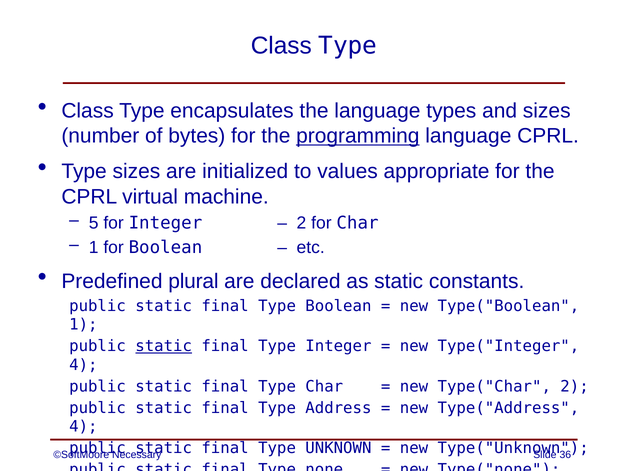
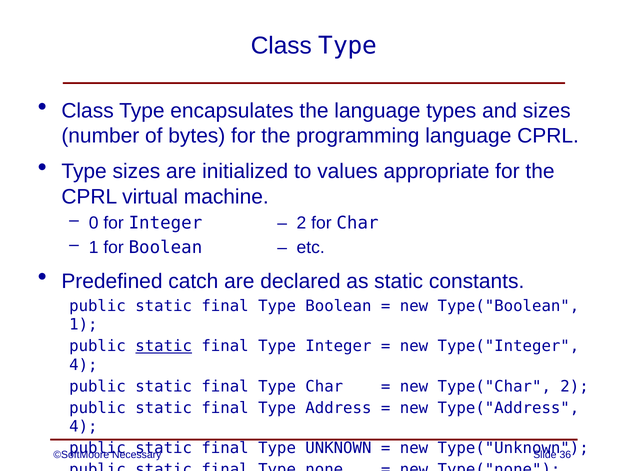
programming underline: present -> none
5: 5 -> 0
plural: plural -> catch
